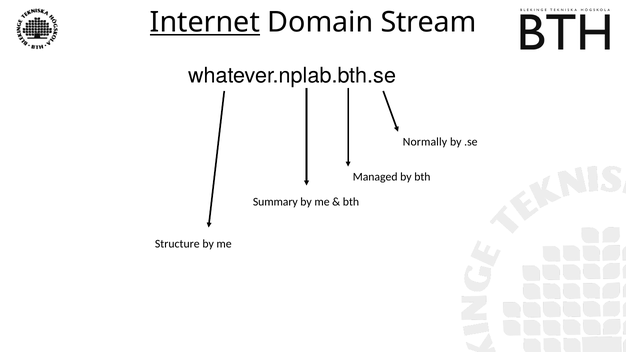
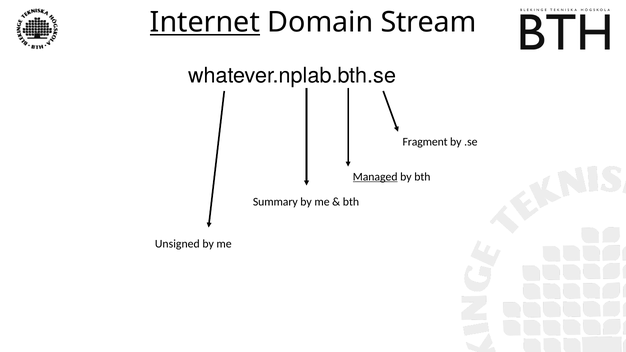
Normally: Normally -> Fragment
Managed underline: none -> present
Structure: Structure -> Unsigned
